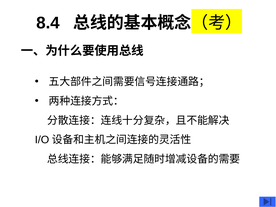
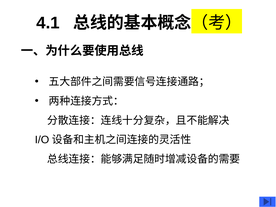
8.4: 8.4 -> 4.1
